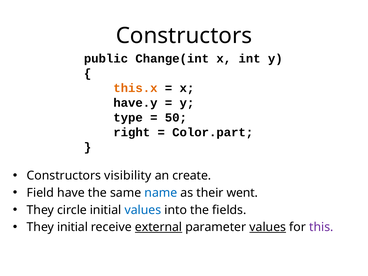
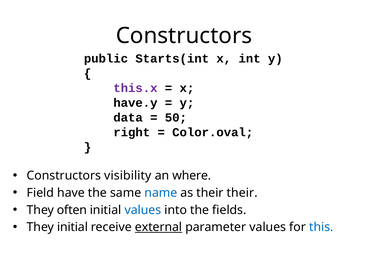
Change(int: Change(int -> Starts(int
this.x colour: orange -> purple
type: type -> data
Color.part: Color.part -> Color.oval
create: create -> where
their went: went -> their
circle: circle -> often
values at (268, 227) underline: present -> none
this colour: purple -> blue
